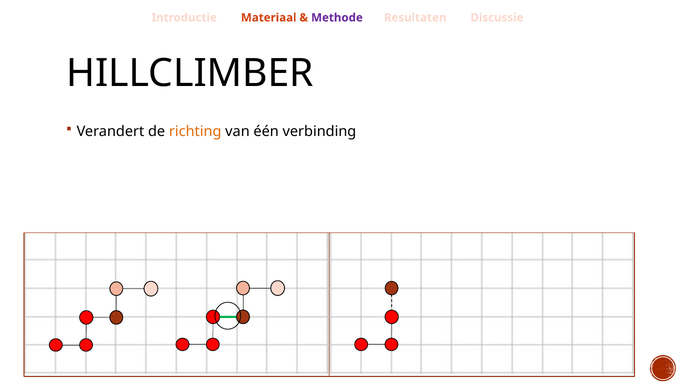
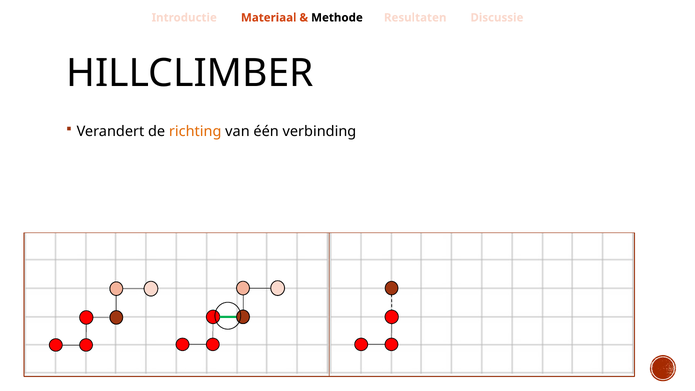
Methode colour: purple -> black
